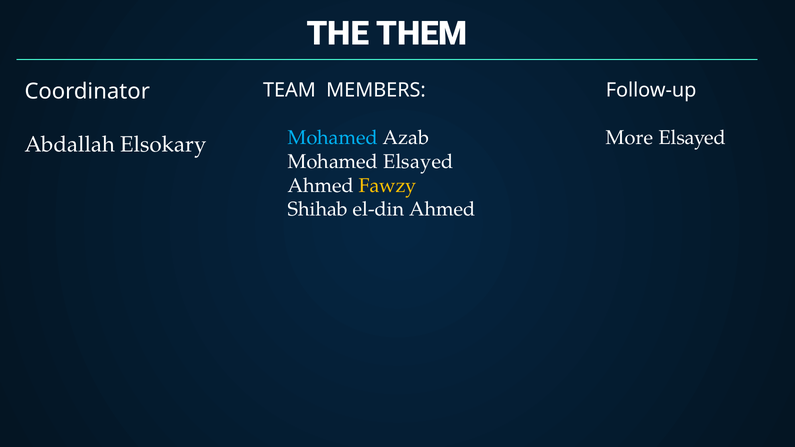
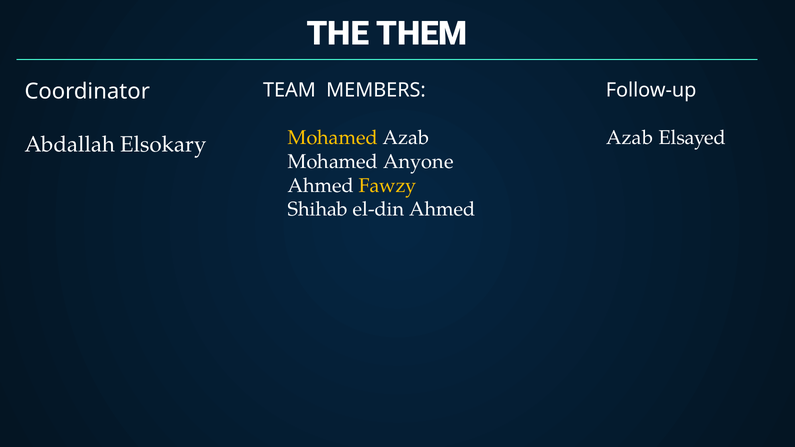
Mohamed at (333, 138) colour: light blue -> yellow
More at (630, 138): More -> Azab
Mohamed Elsayed: Elsayed -> Anyone
